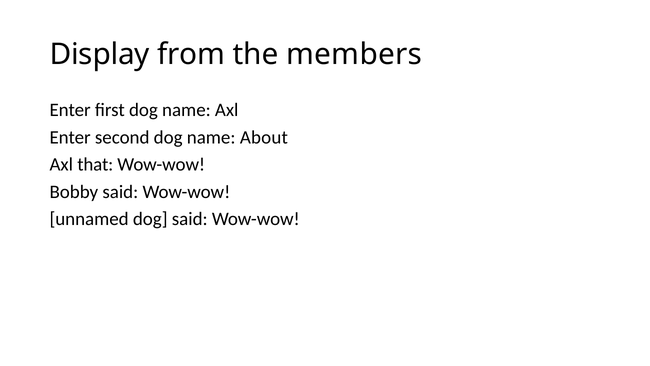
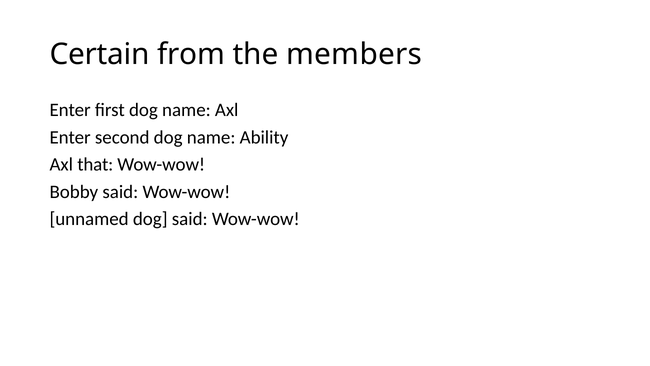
Display: Display -> Certain
About: About -> Ability
